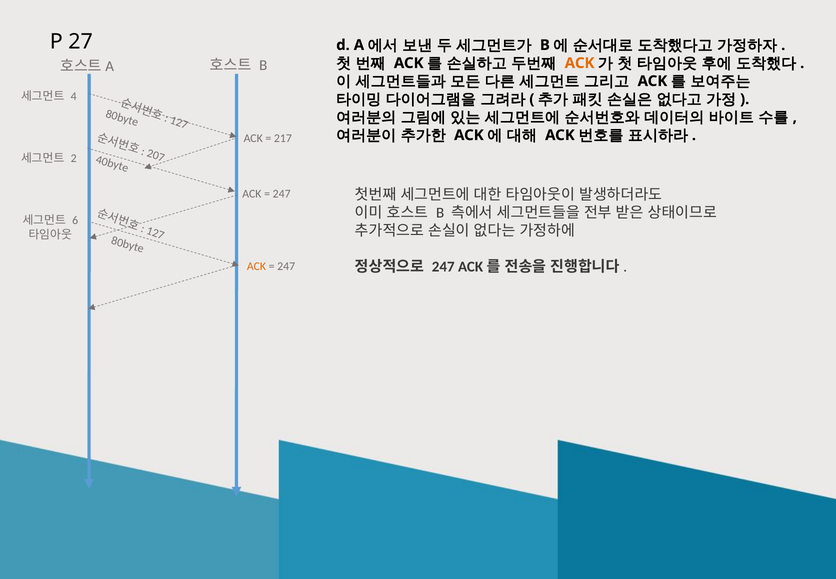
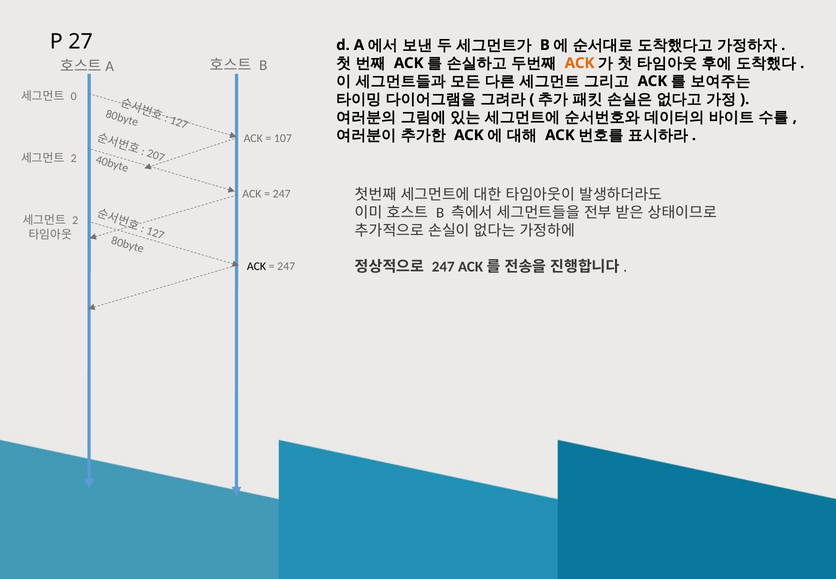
4: 4 -> 0
217: 217 -> 107
6 at (75, 220): 6 -> 2
ACK at (256, 266) colour: orange -> black
